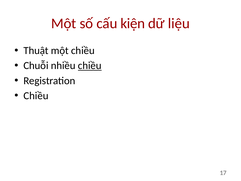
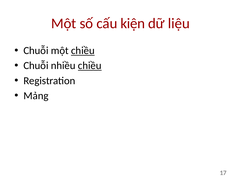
Thuật at (36, 51): Thuật -> Chuỗi
chiều at (83, 51) underline: none -> present
Chiều at (36, 96): Chiều -> Mảng
